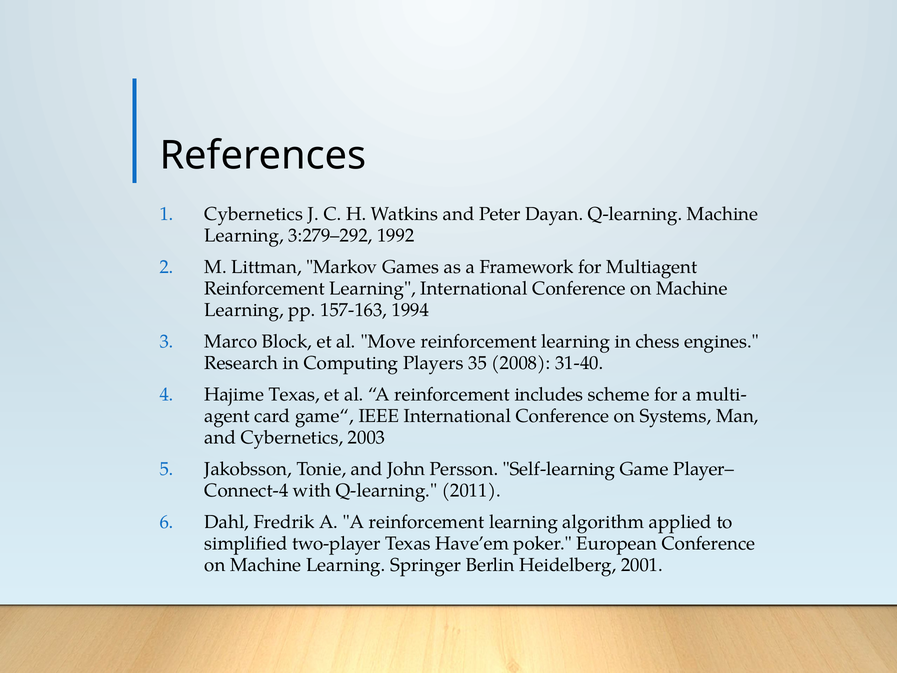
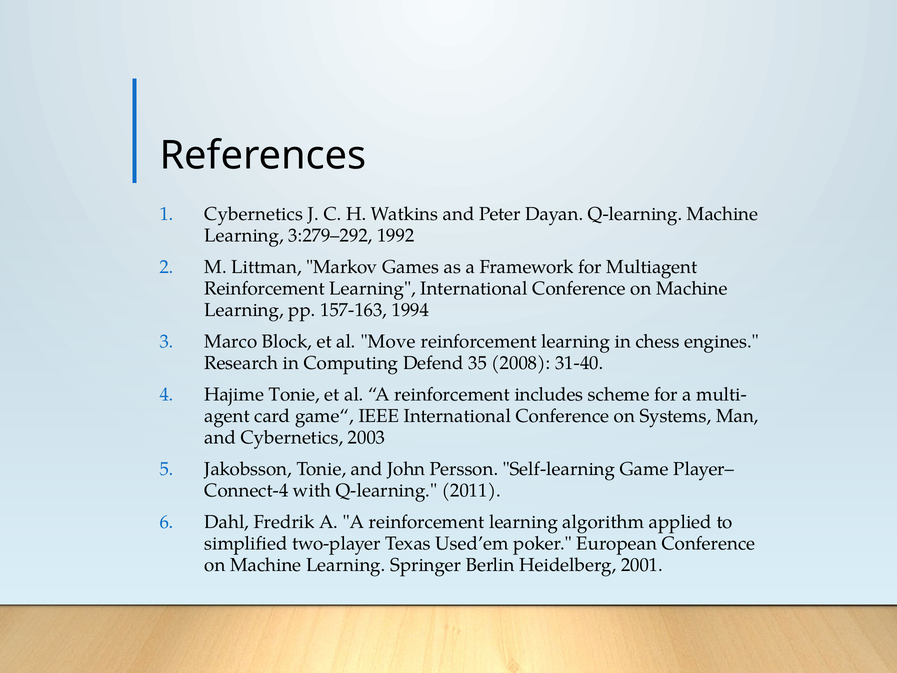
Players: Players -> Defend
Hajime Texas: Texas -> Tonie
Have’em: Have’em -> Used’em
